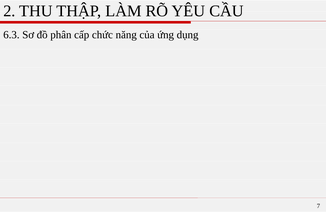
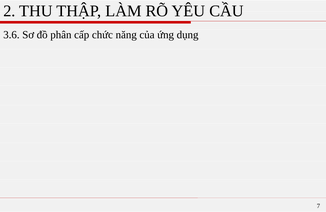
6.3: 6.3 -> 3.6
